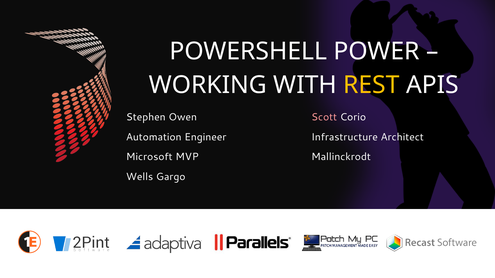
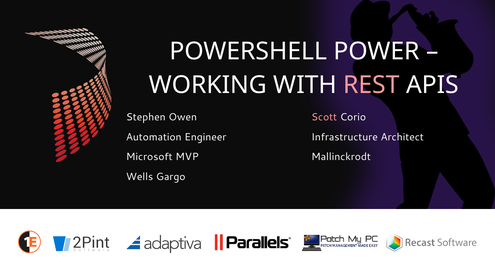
REST colour: yellow -> pink
